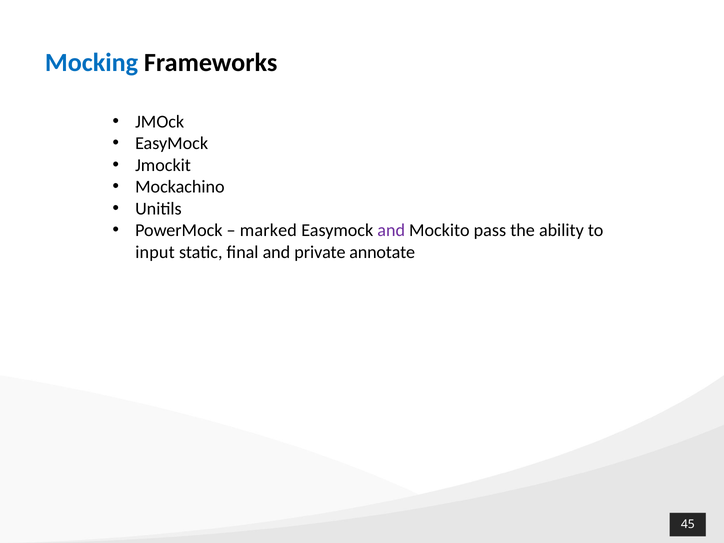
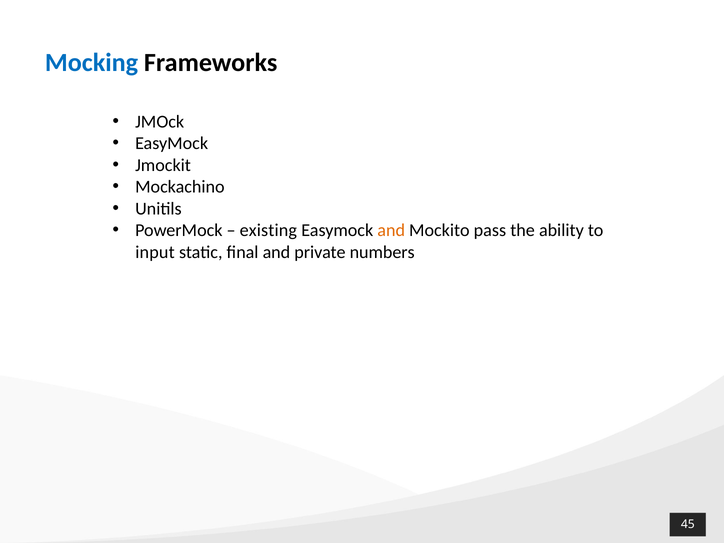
marked: marked -> existing
and at (391, 230) colour: purple -> orange
annotate: annotate -> numbers
